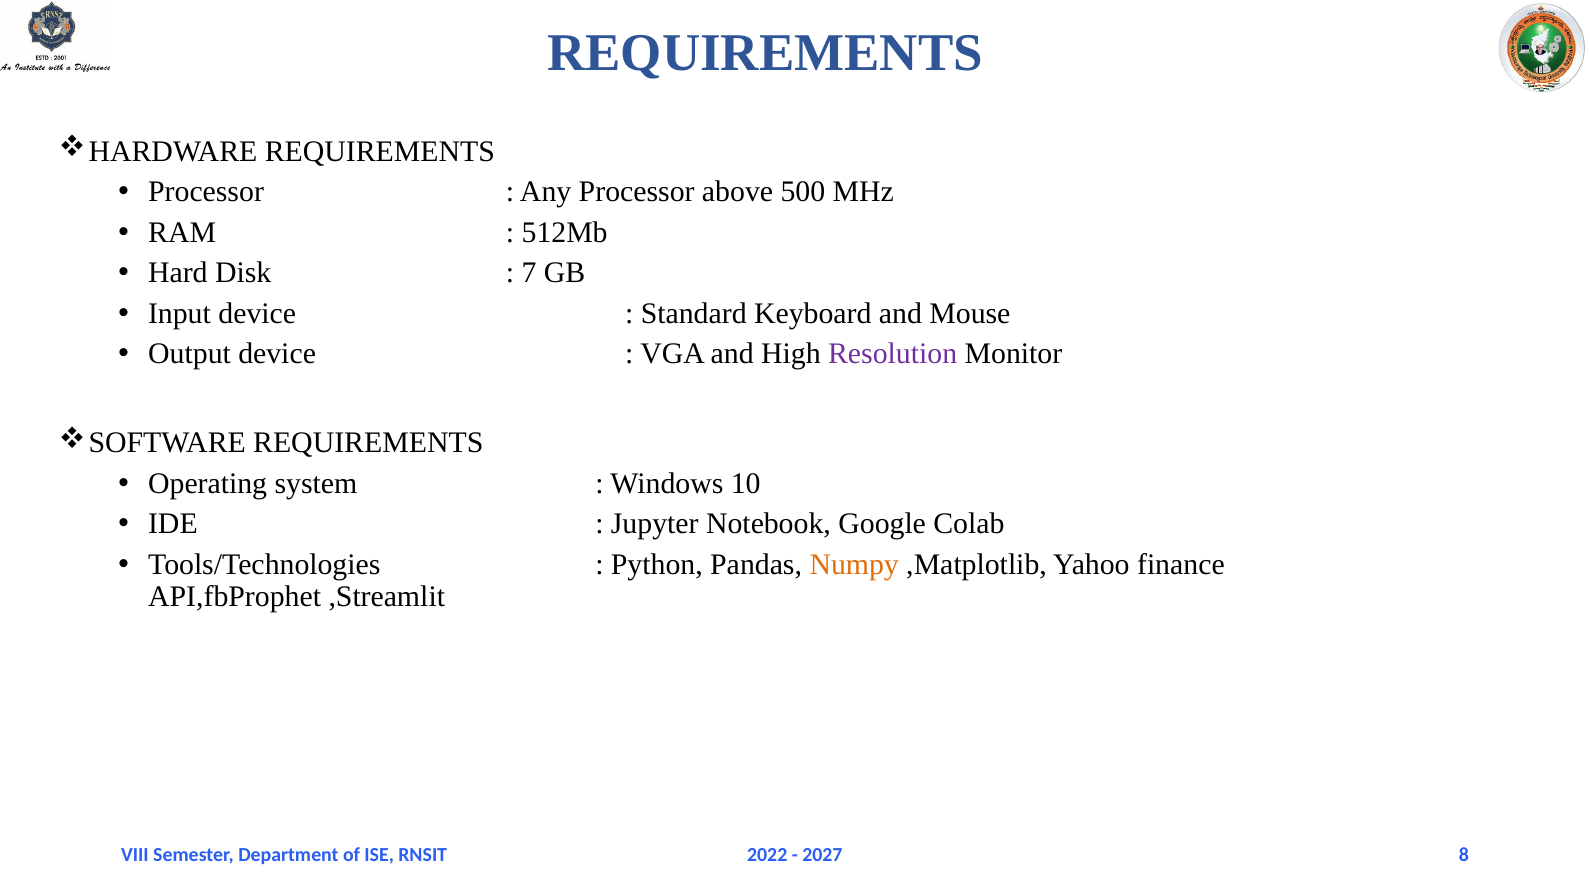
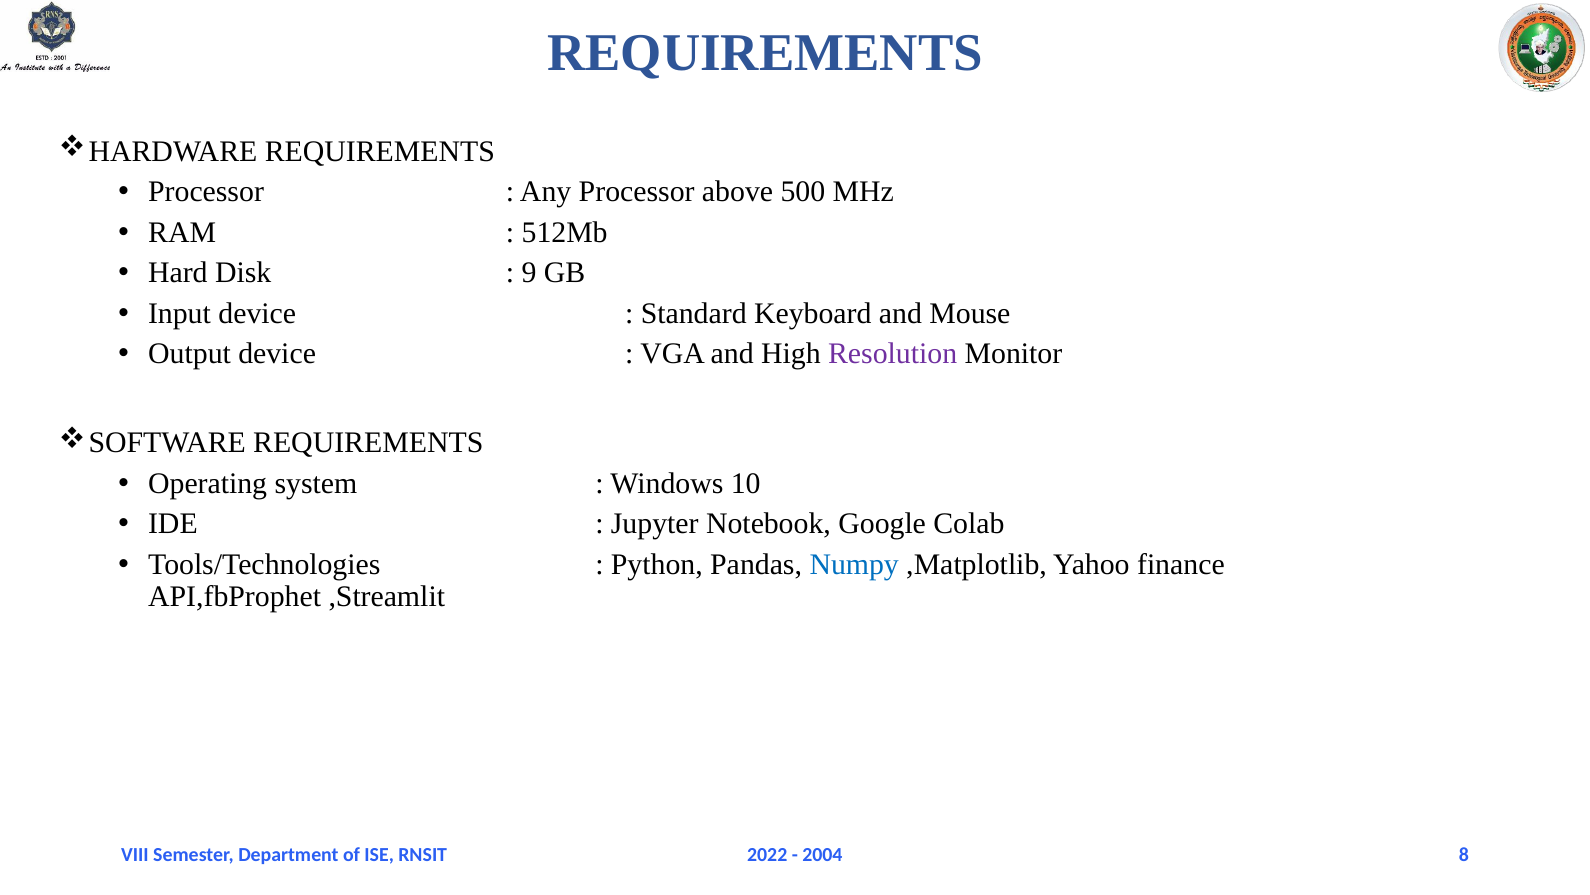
7: 7 -> 9
Numpy colour: orange -> blue
2027: 2027 -> 2004
